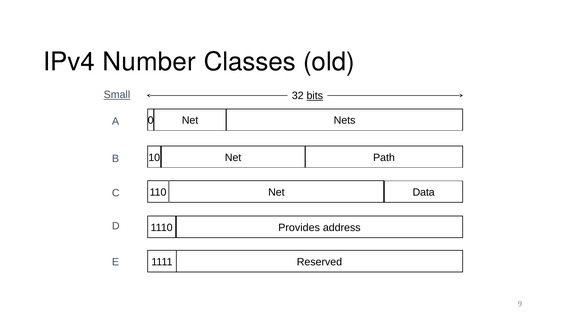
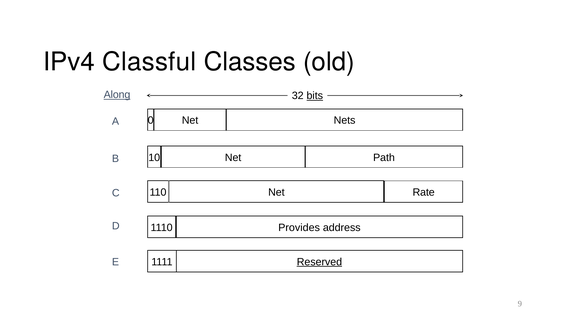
Number: Number -> Classful
Small: Small -> Along
Data: Data -> Rate
Reserved underline: none -> present
